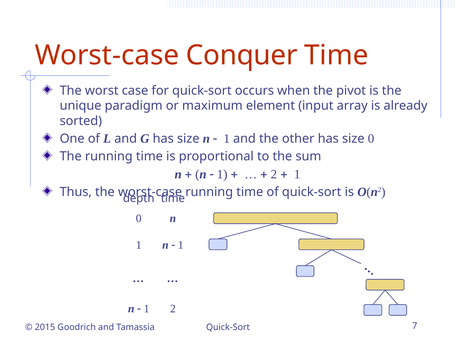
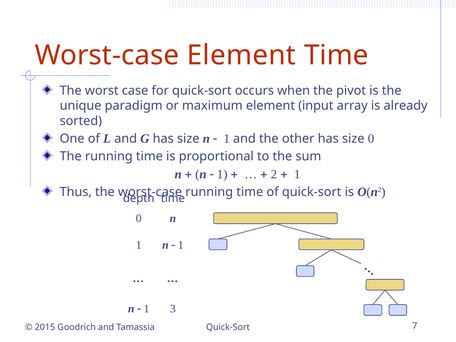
Worst-case Conquer: Conquer -> Element
1 2: 2 -> 3
